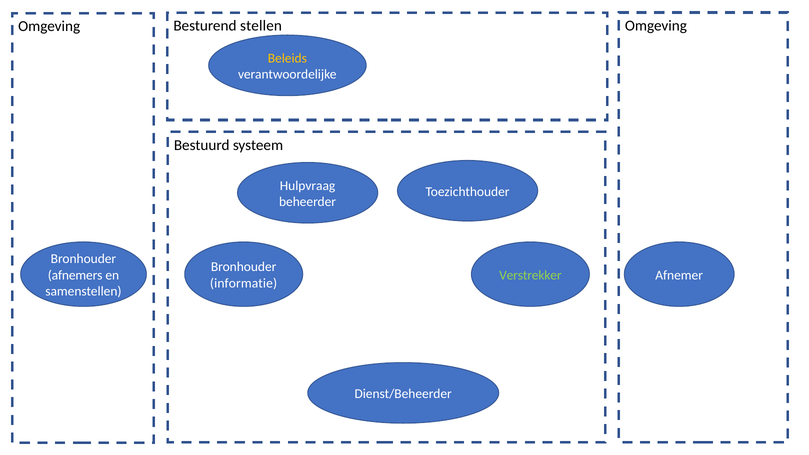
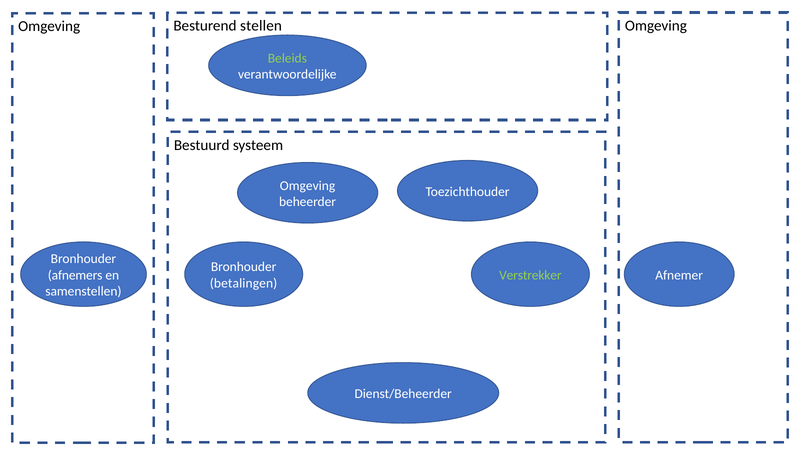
Beleids colour: yellow -> light green
Hulpvraag at (308, 186): Hulpvraag -> Omgeving
informatie: informatie -> betalingen
